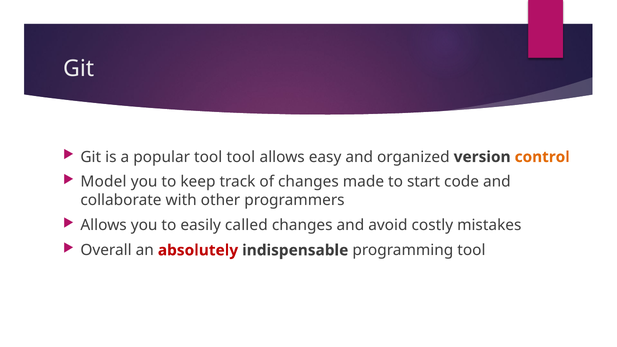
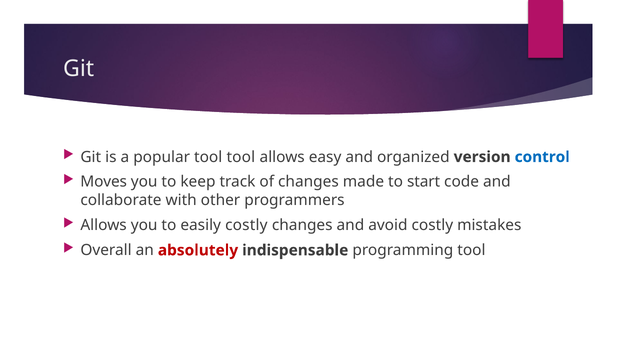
control colour: orange -> blue
Model: Model -> Moves
easily called: called -> costly
